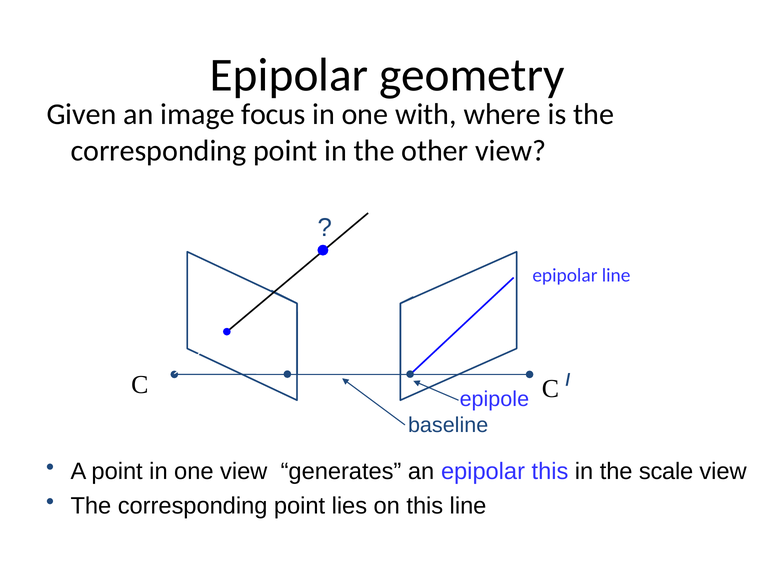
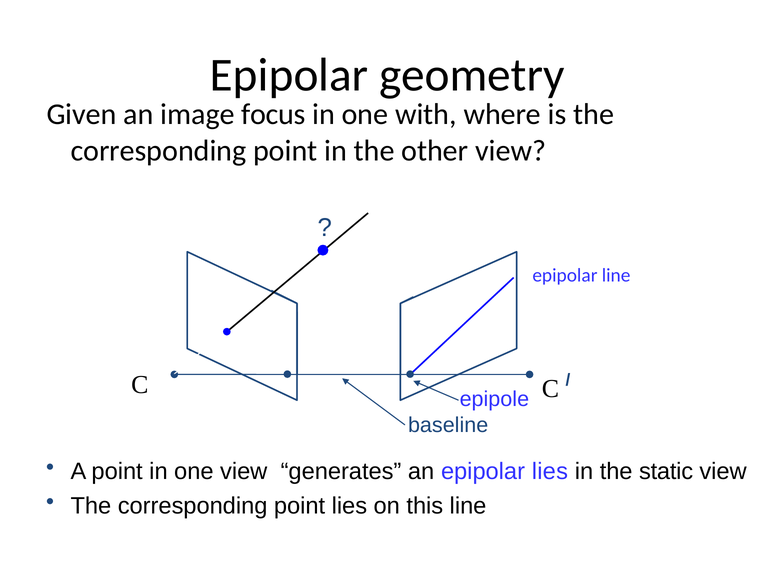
epipolar this: this -> lies
scale: scale -> static
